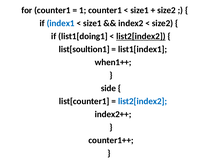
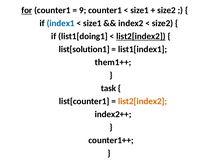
for underline: none -> present
1: 1 -> 9
list[soultion1: list[soultion1 -> list[solution1
when1++: when1++ -> them1++
side: side -> task
list2[index2 at (143, 101) colour: blue -> orange
